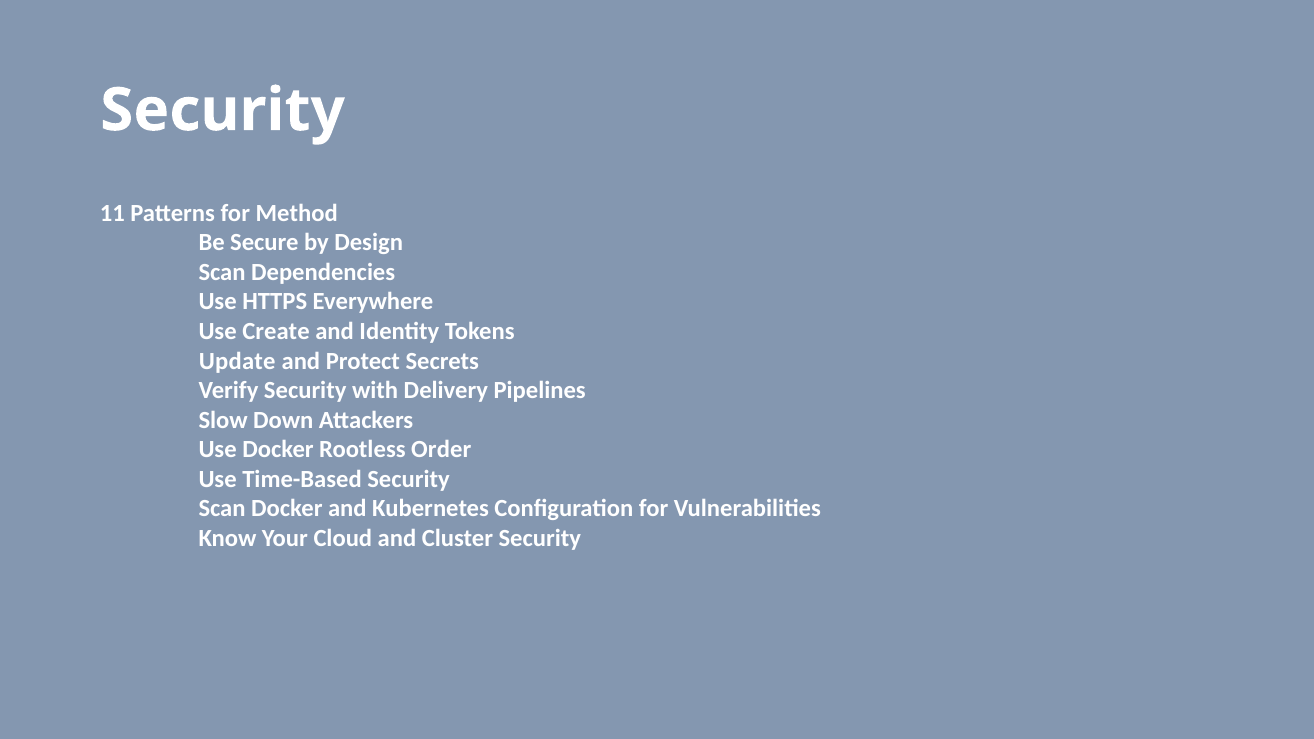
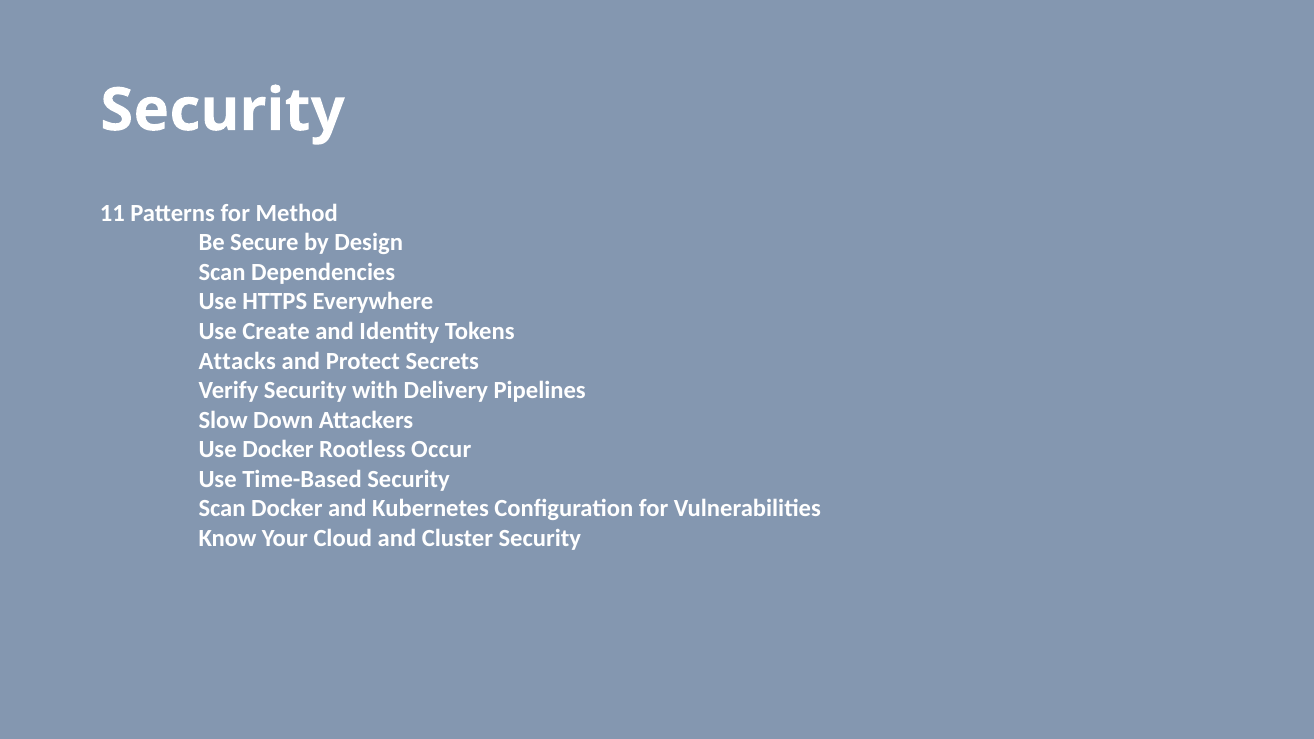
Update: Update -> Attacks
Order: Order -> Occur
